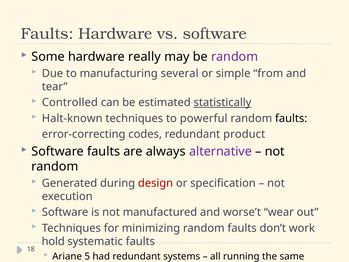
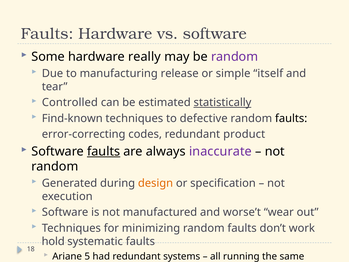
several: several -> release
from: from -> itself
Halt-known: Halt-known -> Find-known
powerful: powerful -> defective
faults at (104, 151) underline: none -> present
alternative: alternative -> inaccurate
design colour: red -> orange
